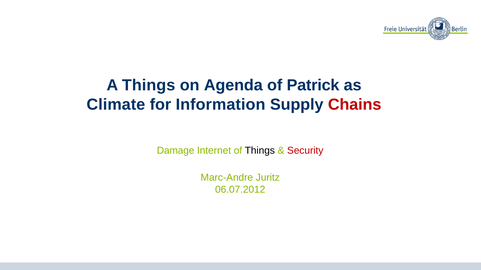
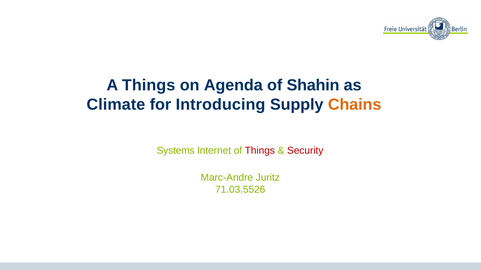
Patrick: Patrick -> Shahin
Information: Information -> Introducing
Chains colour: red -> orange
Damage: Damage -> Systems
Things at (260, 151) colour: black -> red
06.07.2012: 06.07.2012 -> 71.03.5526
